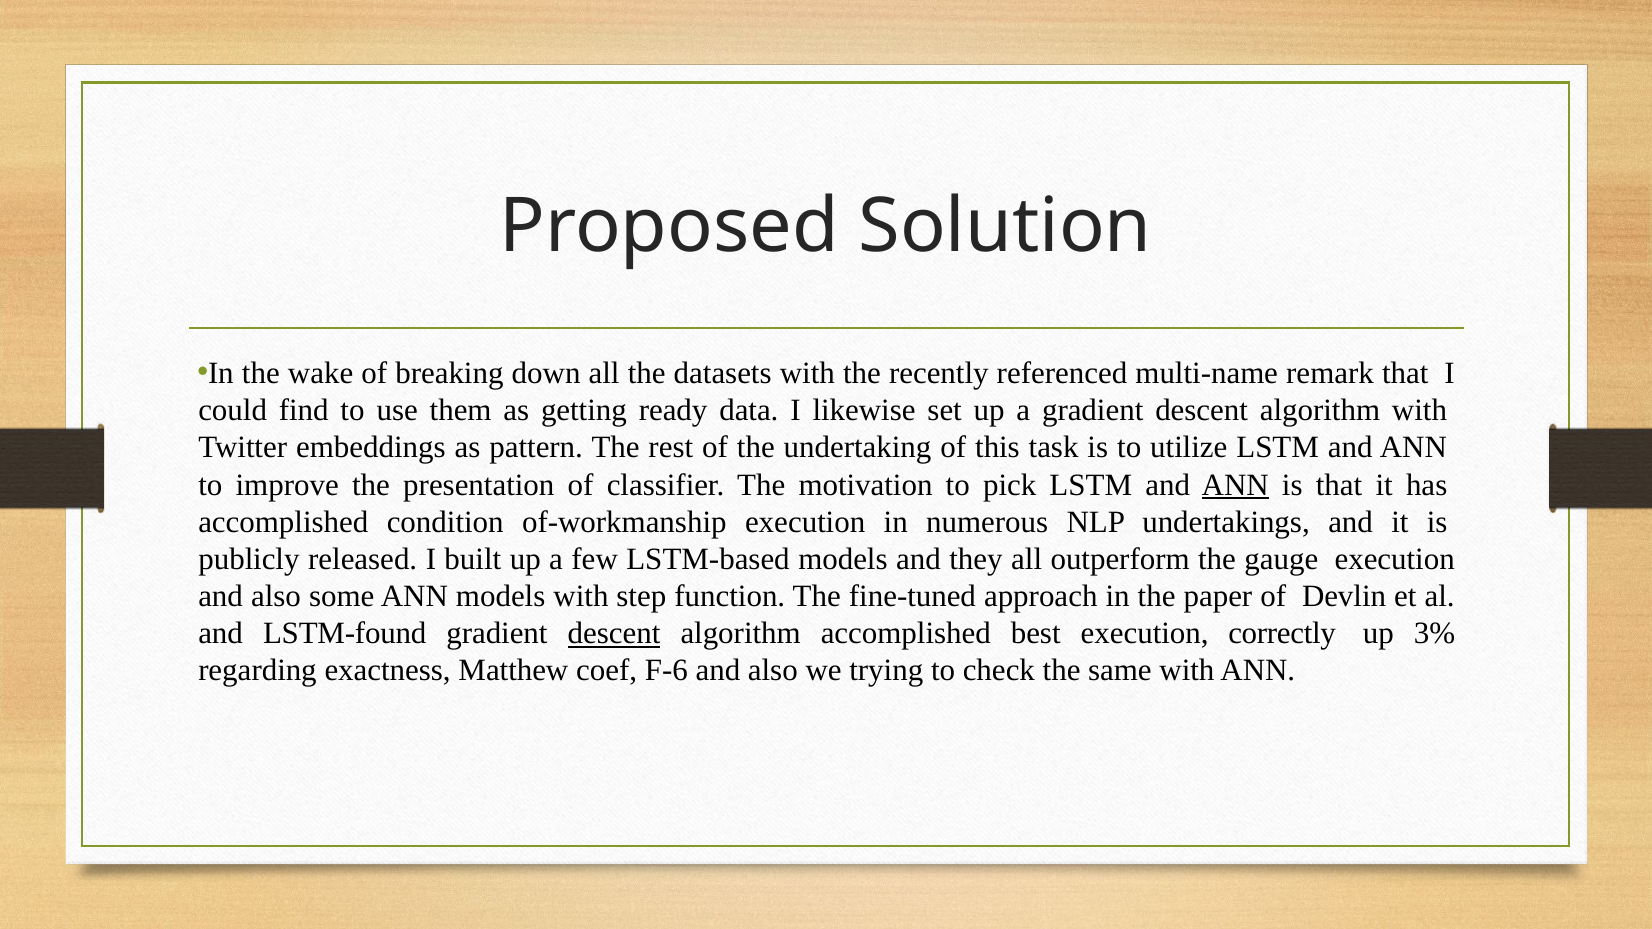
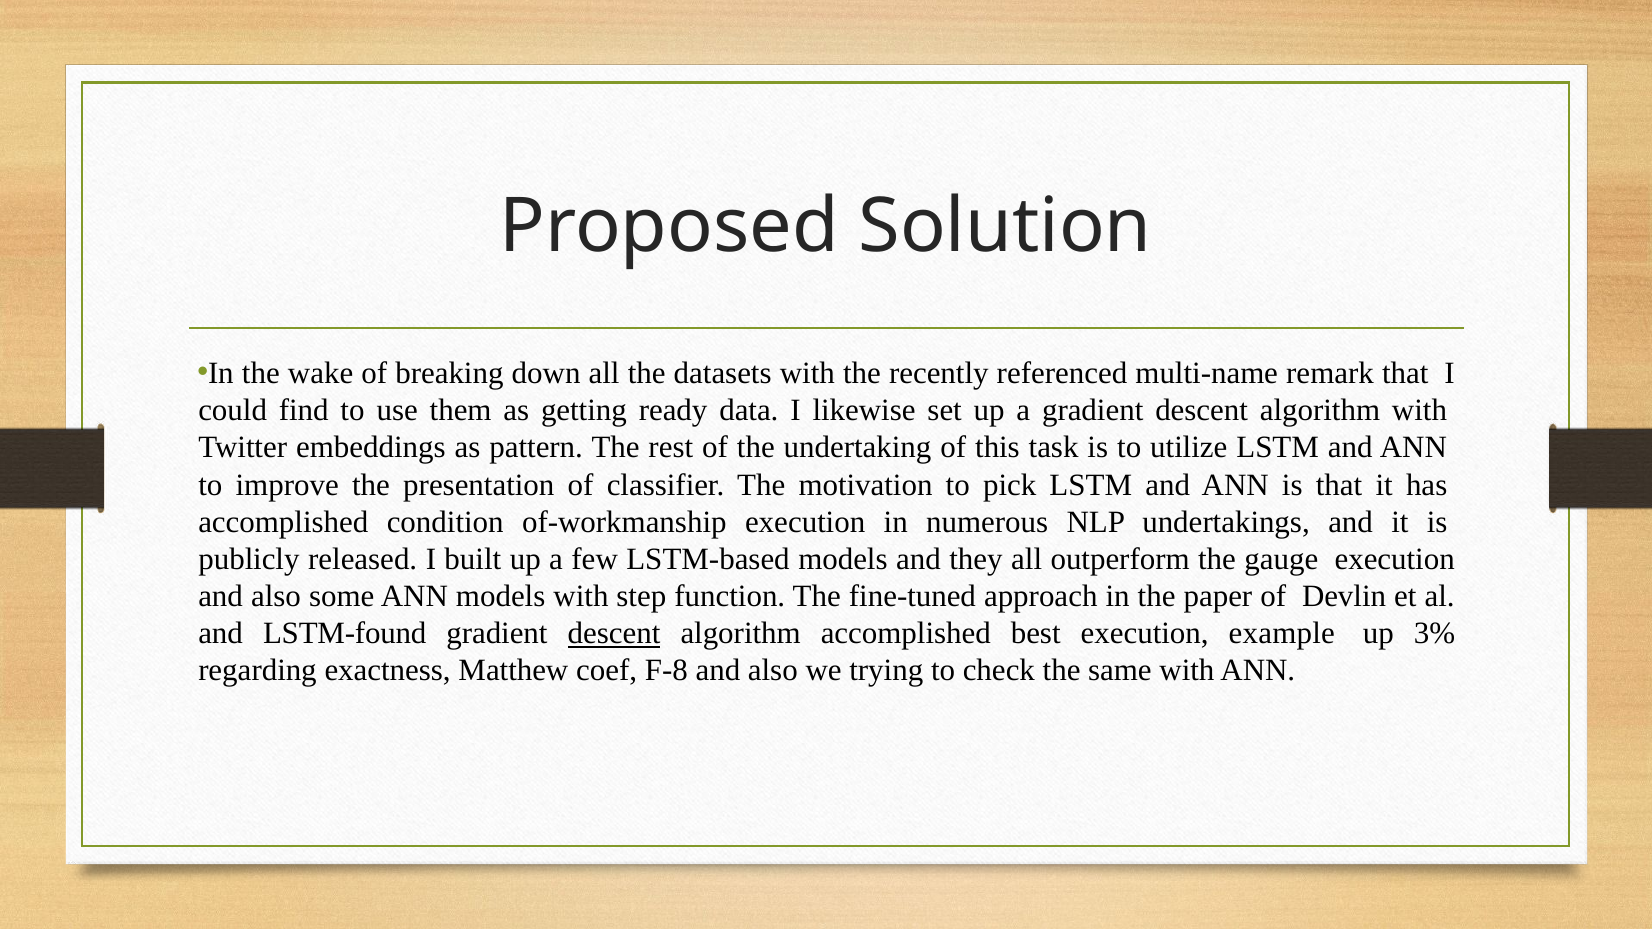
ANN at (1235, 485) underline: present -> none
correctly: correctly -> example
F-6: F-6 -> F-8
